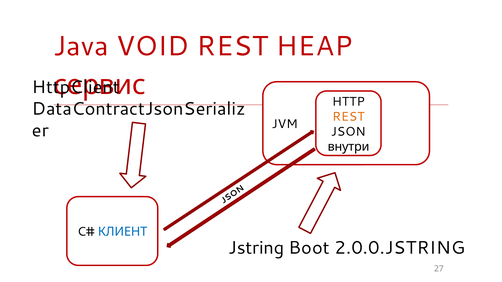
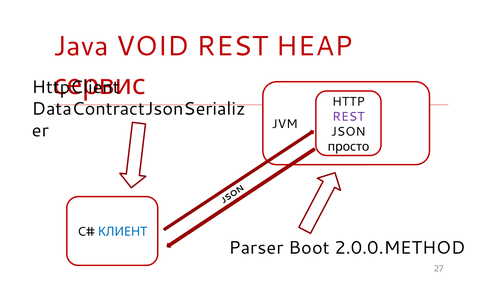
REST at (348, 117) colour: orange -> purple
внутри: внутри -> просто
Jstring: Jstring -> Parser
2.0.0.JSTRING: 2.0.0.JSTRING -> 2.0.0.METHOD
